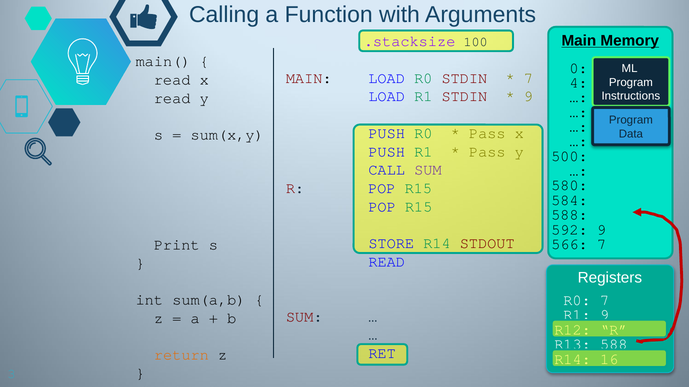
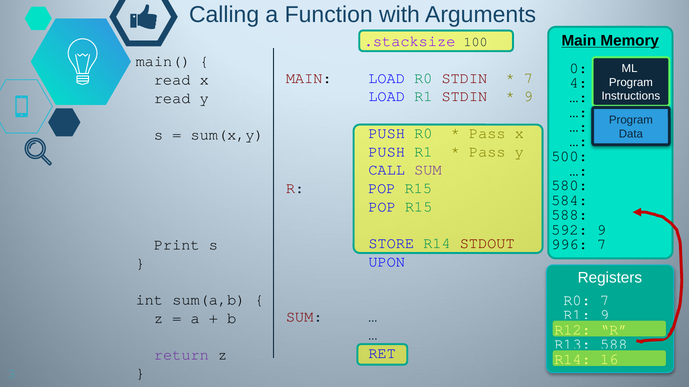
566: 566 -> 996
READ at (387, 262): READ -> UPON
return colour: orange -> purple
